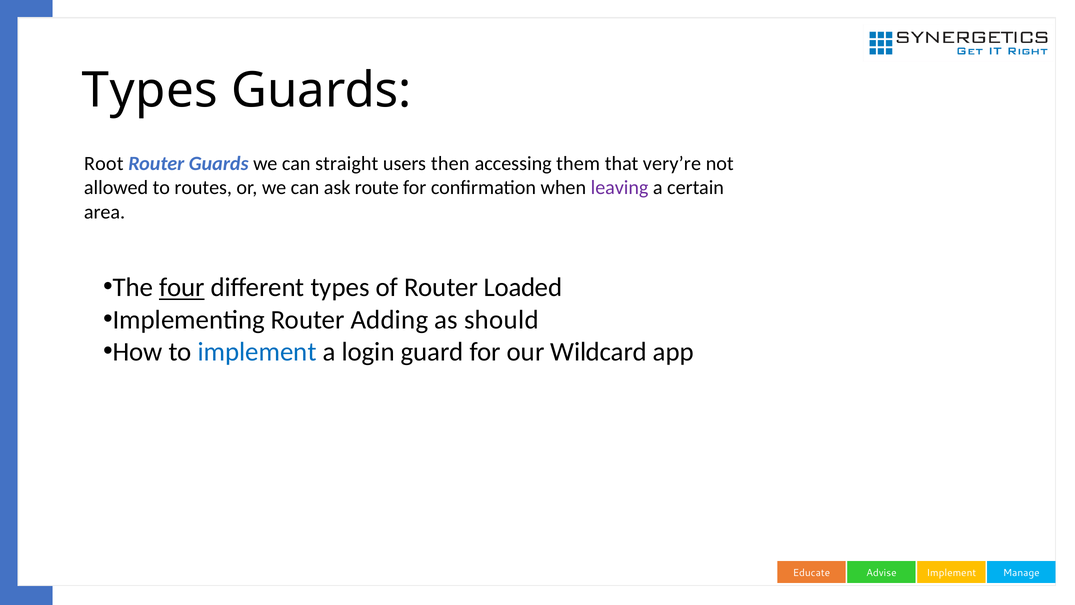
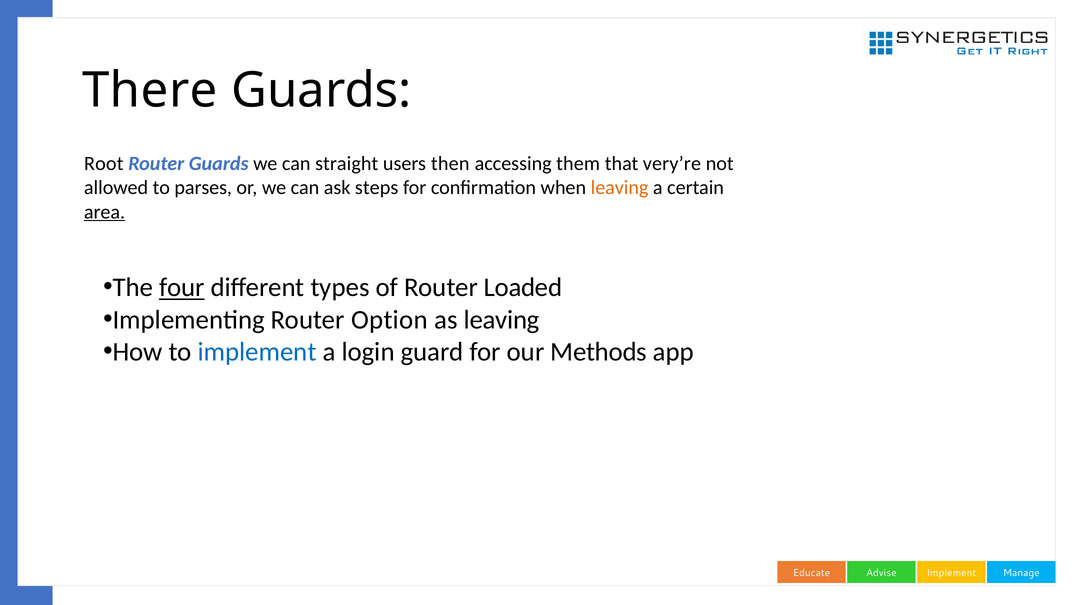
Types at (150, 90): Types -> There
routes: routes -> parses
route: route -> steps
leaving at (620, 188) colour: purple -> orange
area underline: none -> present
Adding: Adding -> Option
as should: should -> leaving
Wildcard: Wildcard -> Methods
